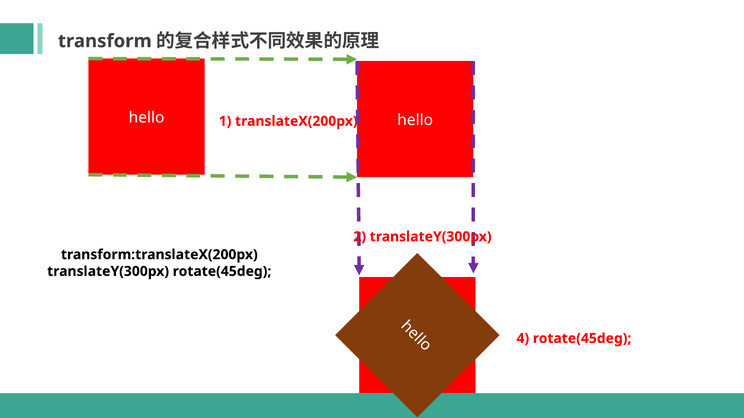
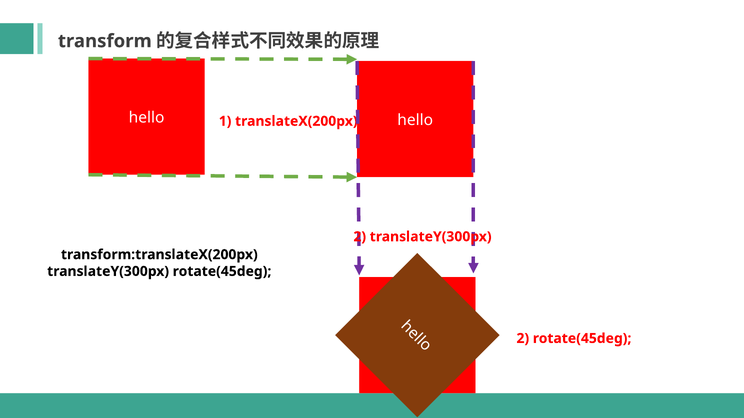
4 at (523, 339): 4 -> 2
